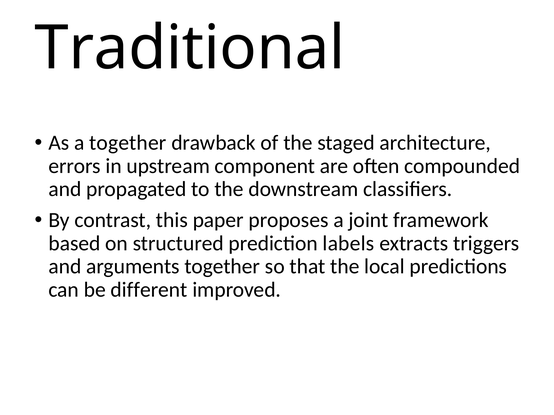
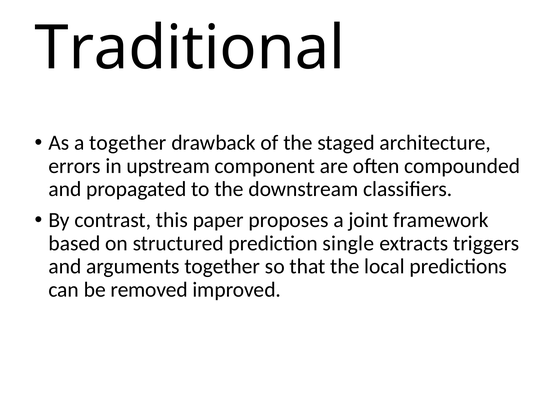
labels: labels -> single
different: different -> removed
